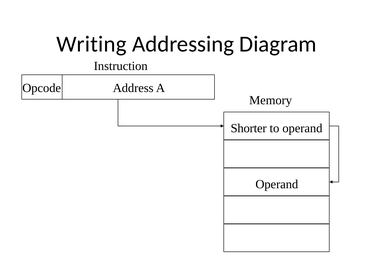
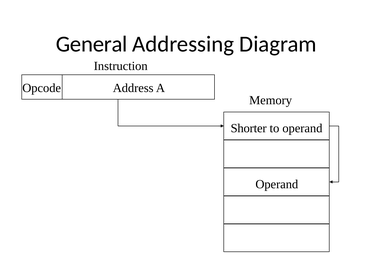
Writing: Writing -> General
